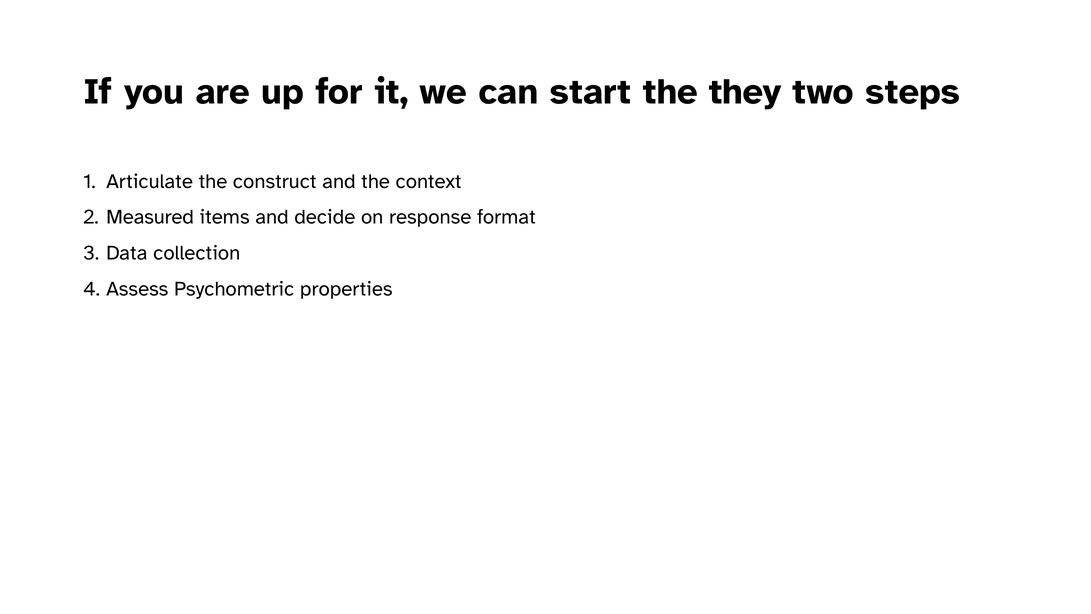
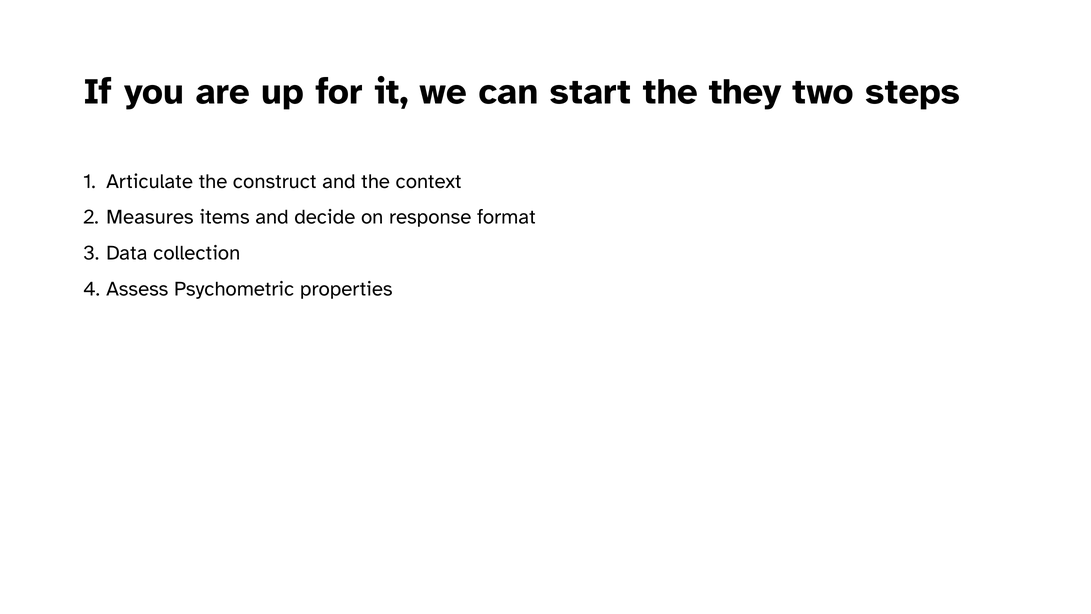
Measured: Measured -> Measures
